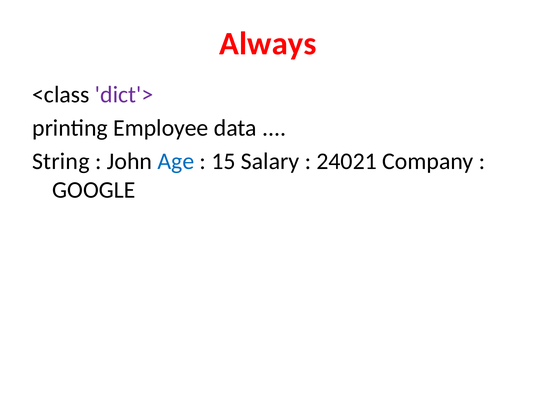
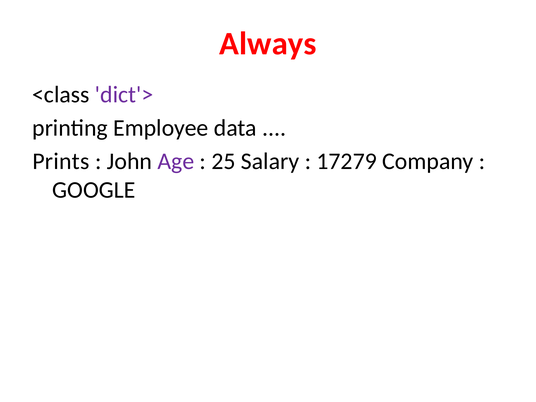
String: String -> Prints
Age colour: blue -> purple
15: 15 -> 25
24021: 24021 -> 17279
